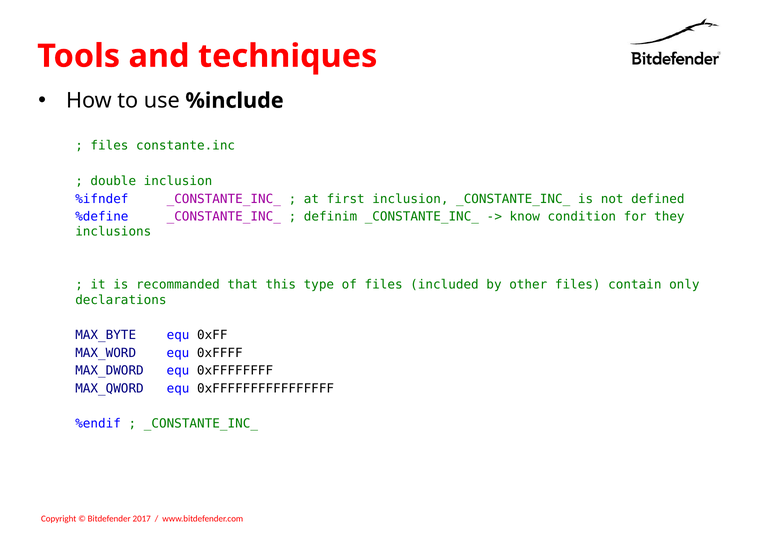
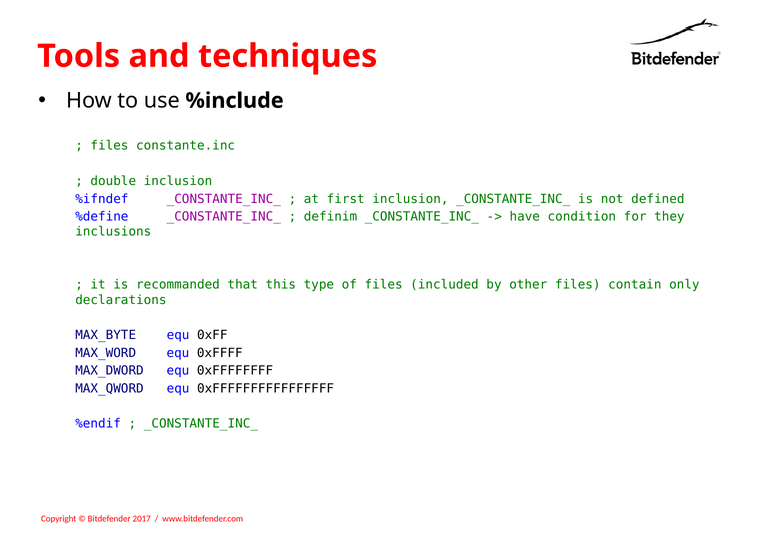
know: know -> have
